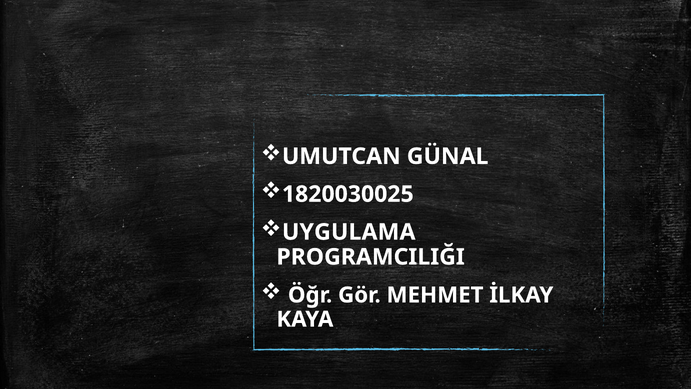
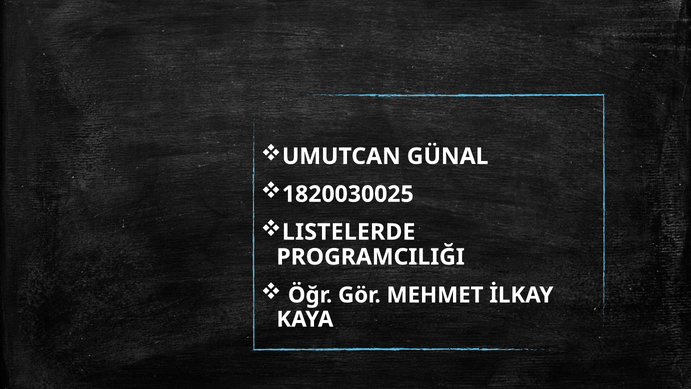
UYGULAMA: UYGULAMA -> LISTELERDE
